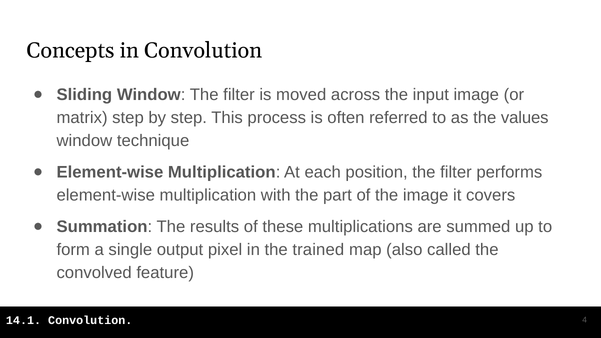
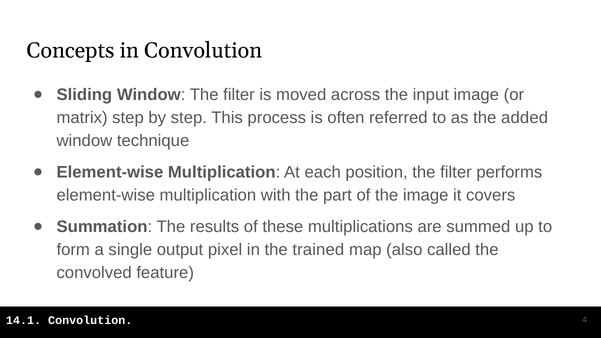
values: values -> added
